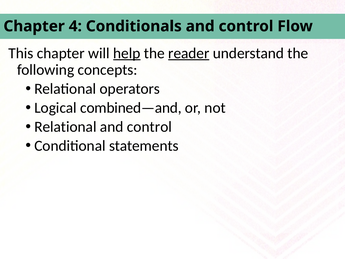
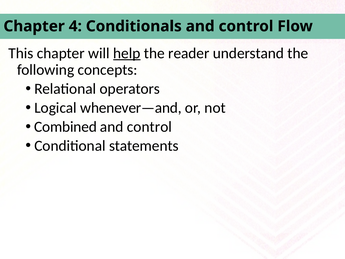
reader underline: present -> none
combined—and: combined—and -> whenever—and
Relational at (65, 127): Relational -> Combined
